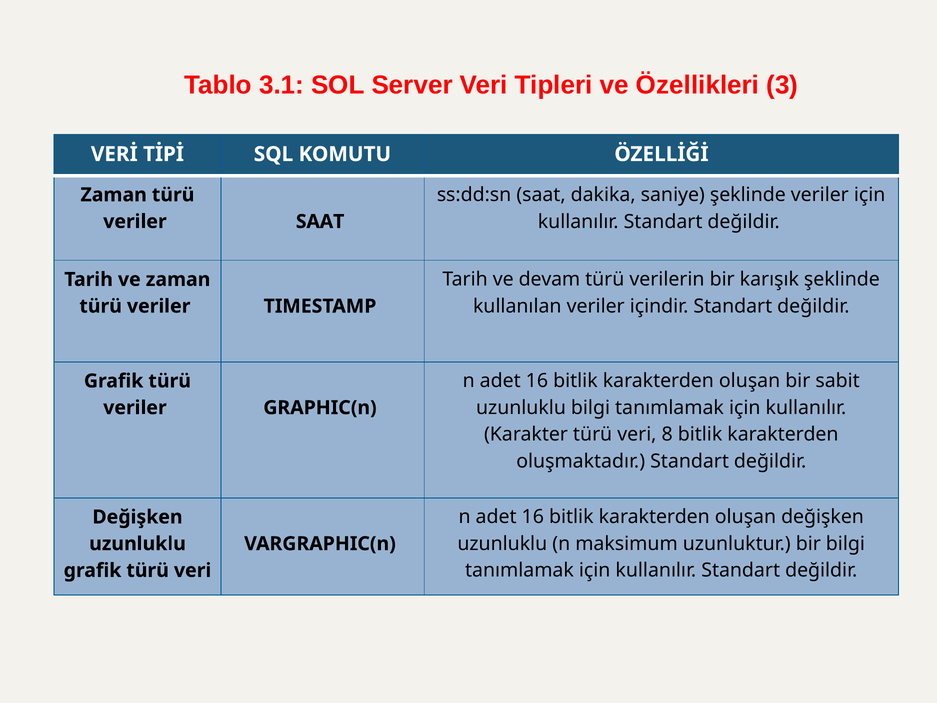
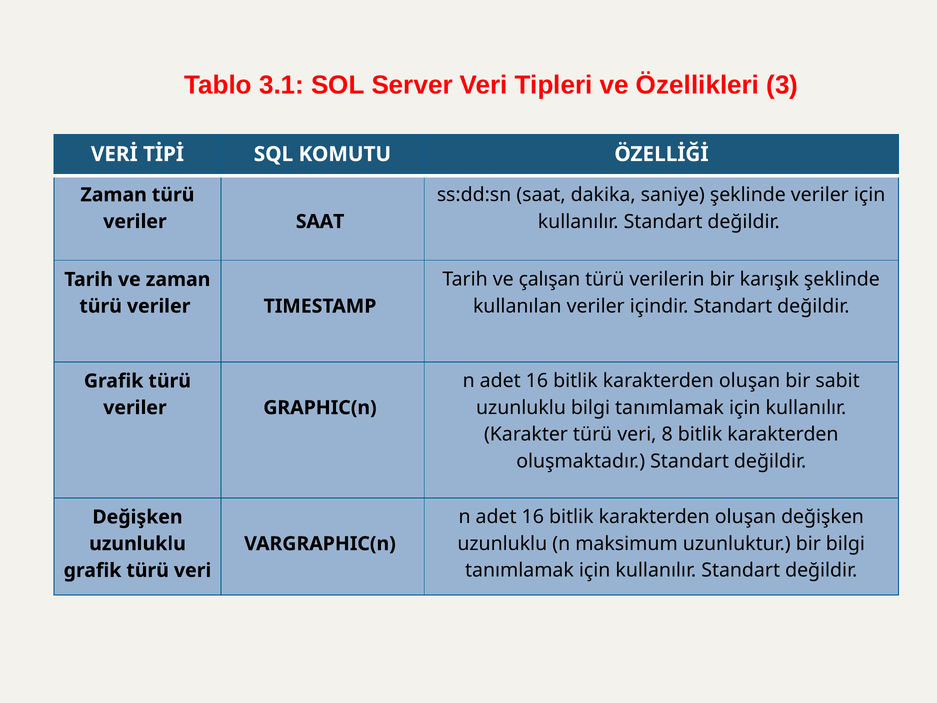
devam: devam -> çalışan
